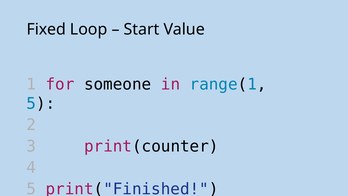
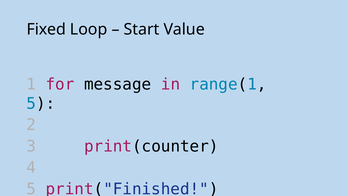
someone: someone -> message
